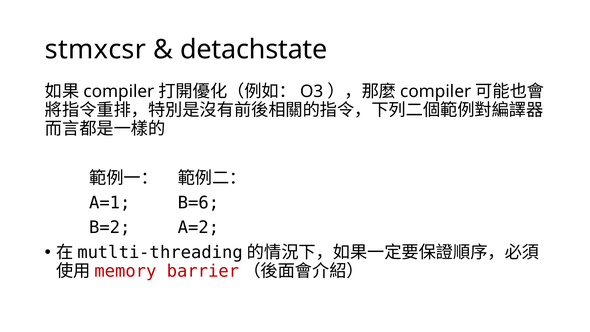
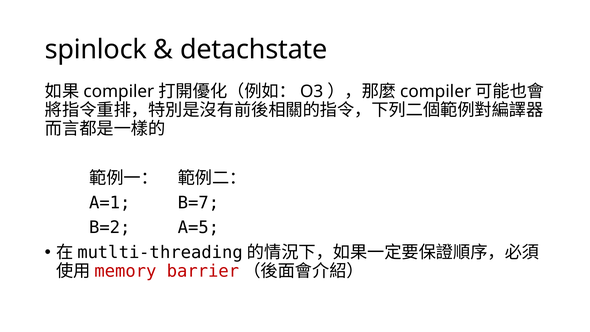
stmxcsr: stmxcsr -> spinlock
B=6: B=6 -> B=7
A=2: A=2 -> A=5
